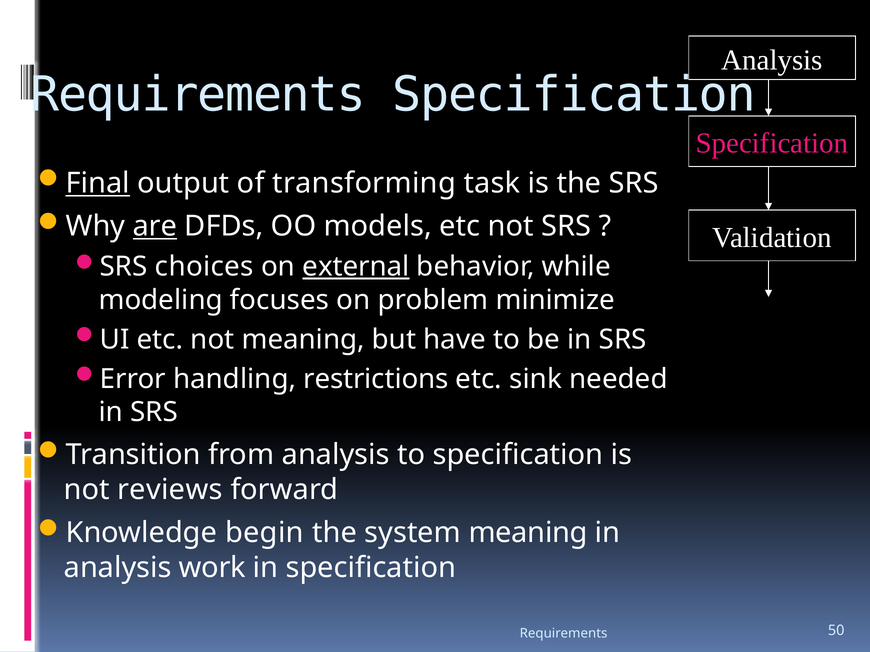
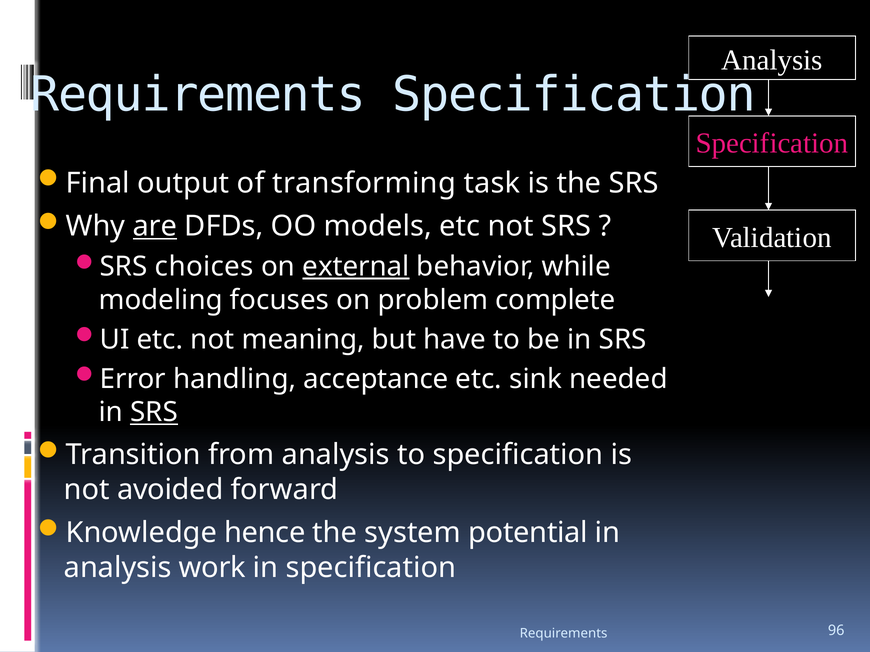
Final underline: present -> none
minimize: minimize -> complete
restrictions: restrictions -> acceptance
SRS at (154, 413) underline: none -> present
reviews: reviews -> avoided
begin: begin -> hence
system meaning: meaning -> potential
50: 50 -> 96
